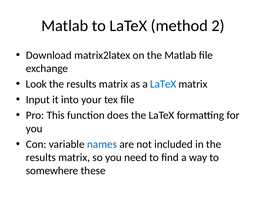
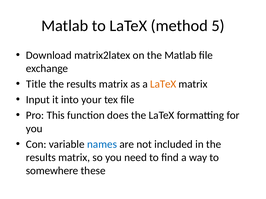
2: 2 -> 5
Look: Look -> Title
LaTeX at (163, 84) colour: blue -> orange
